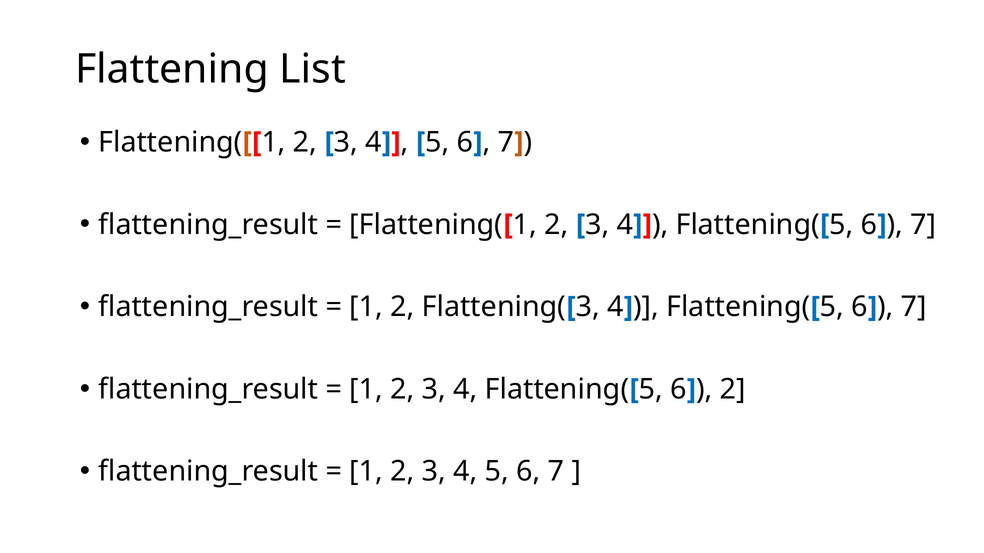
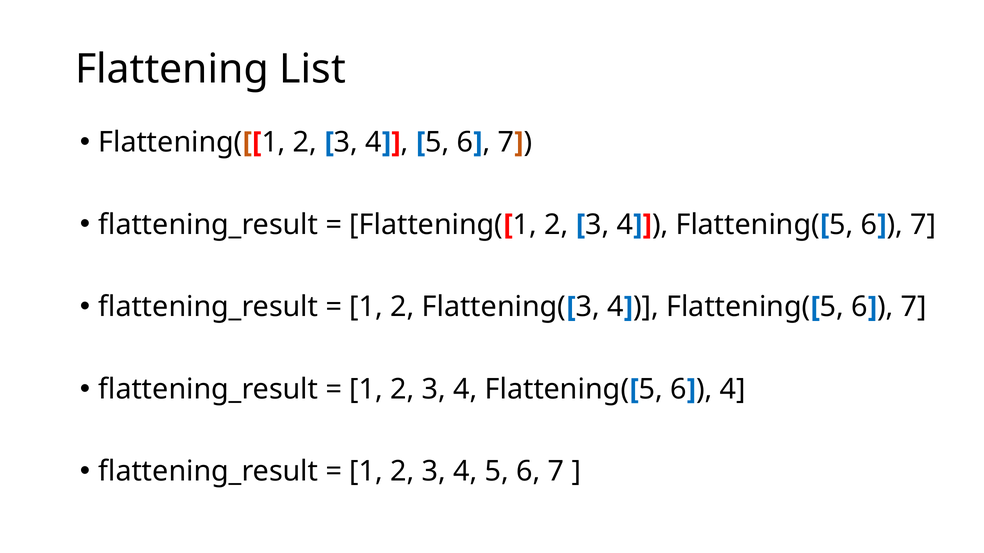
2 at (733, 390): 2 -> 4
